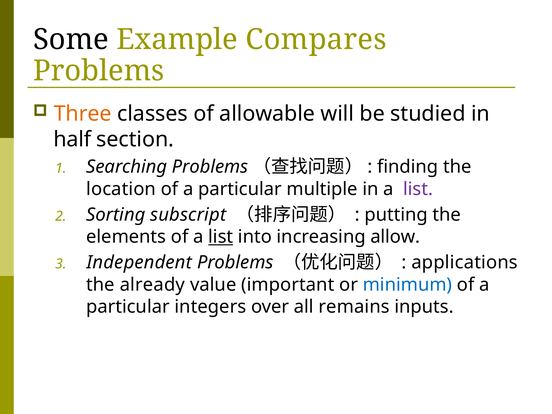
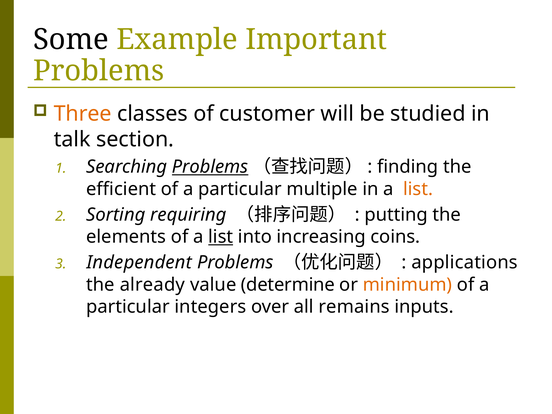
Compares: Compares -> Important
allowable: allowable -> customer
half: half -> talk
Problems at (210, 167) underline: none -> present
location: location -> efficient
list at (418, 189) colour: purple -> orange
subscript: subscript -> requiring
allow: allow -> coins
important: important -> determine
minimum colour: blue -> orange
